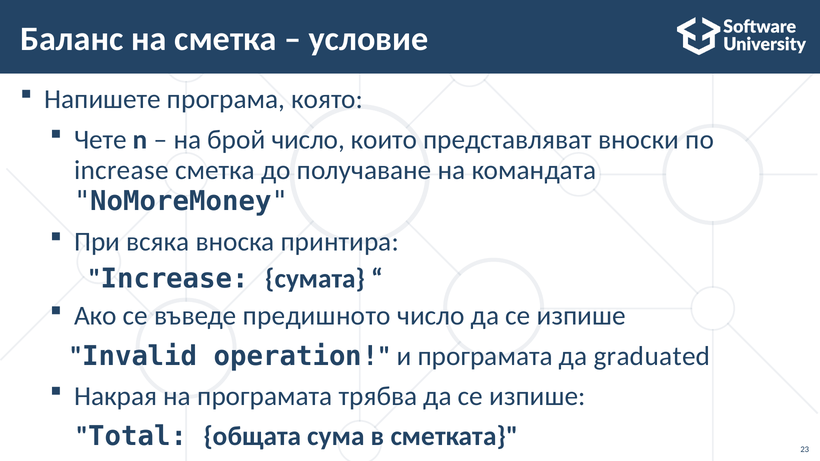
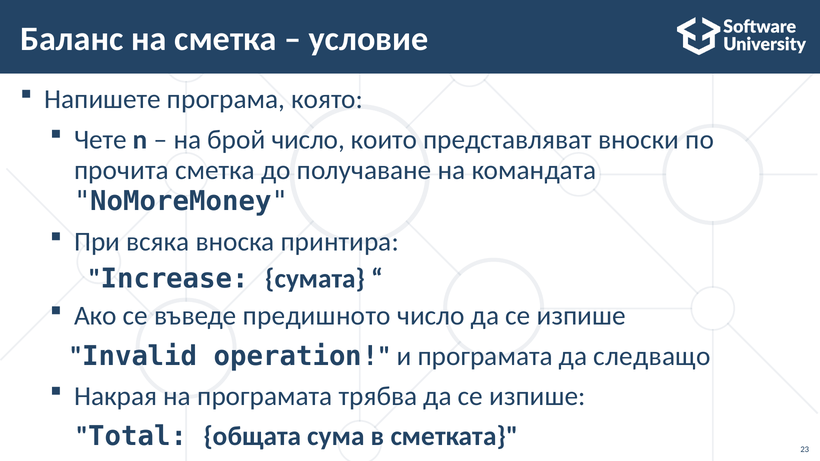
increase at (122, 171): increase -> прочита
graduated: graduated -> следващо
